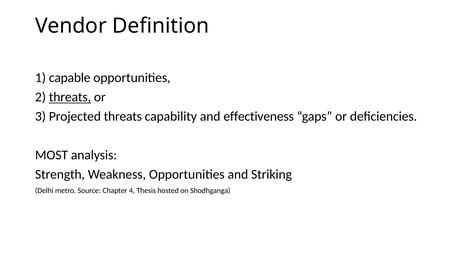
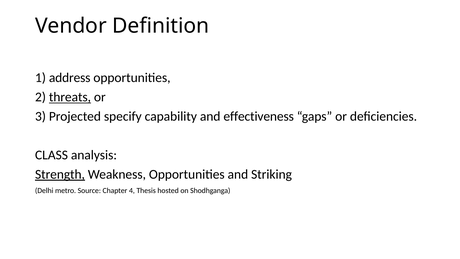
capable: capable -> address
Projected threats: threats -> specify
MOST: MOST -> CLASS
Strength underline: none -> present
